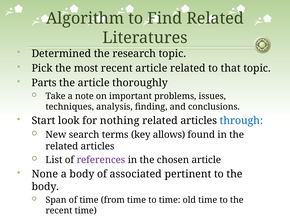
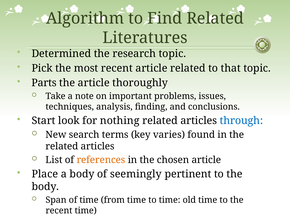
allows: allows -> varies
references colour: purple -> orange
None: None -> Place
associated: associated -> seemingly
